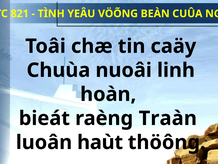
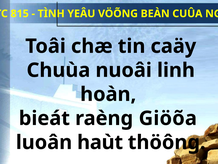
821: 821 -> 815
Traàn: Traàn -> Giöõa
